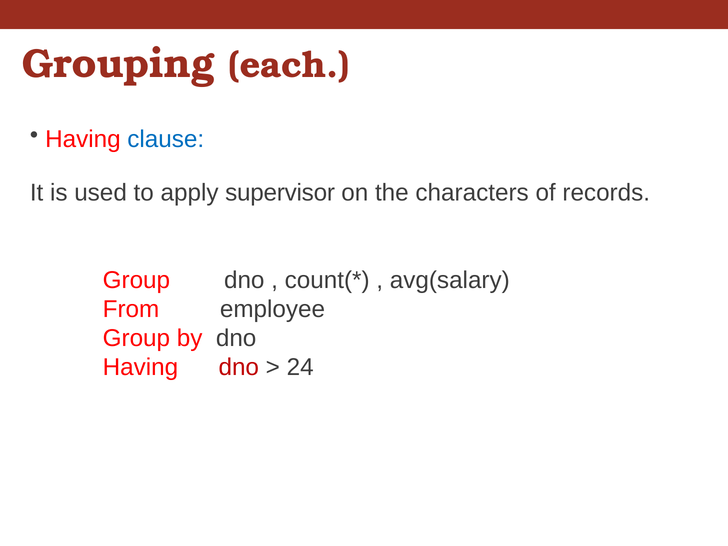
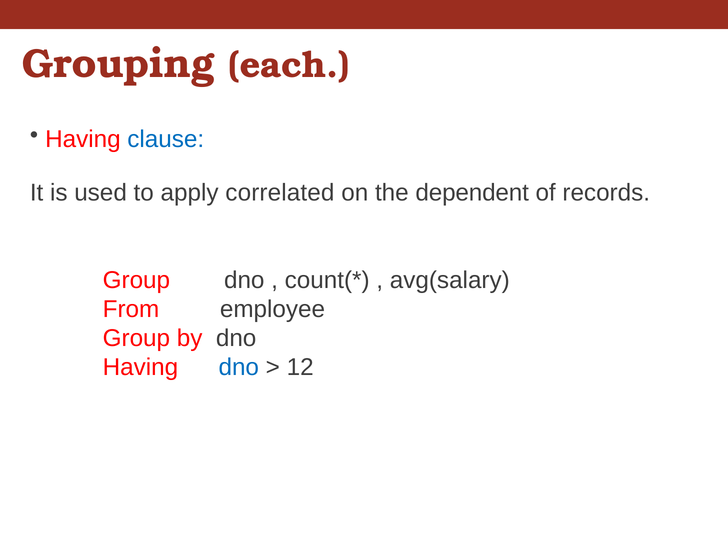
supervisor: supervisor -> correlated
characters: characters -> dependent
dno at (239, 367) colour: red -> blue
24: 24 -> 12
